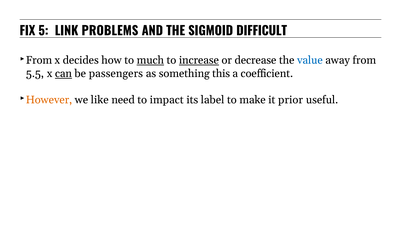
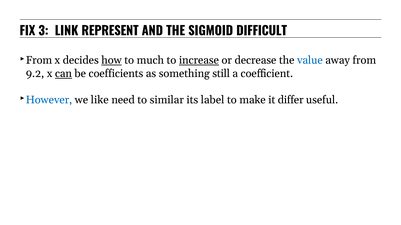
5: 5 -> 3
PROBLEMS: PROBLEMS -> REPRESENT
how underline: none -> present
much underline: present -> none
5.5: 5.5 -> 9.2
passengers: passengers -> coefficients
this: this -> still
However colour: orange -> blue
impact: impact -> similar
prior: prior -> differ
